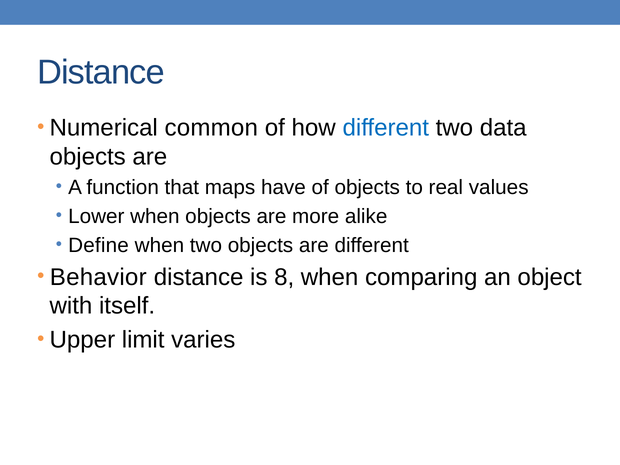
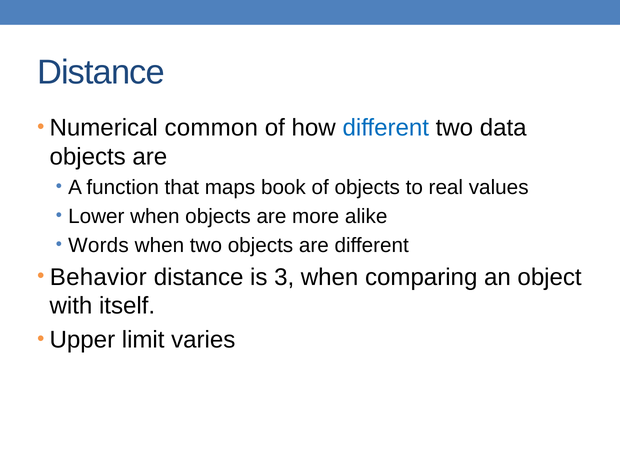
have: have -> book
Define: Define -> Words
8: 8 -> 3
